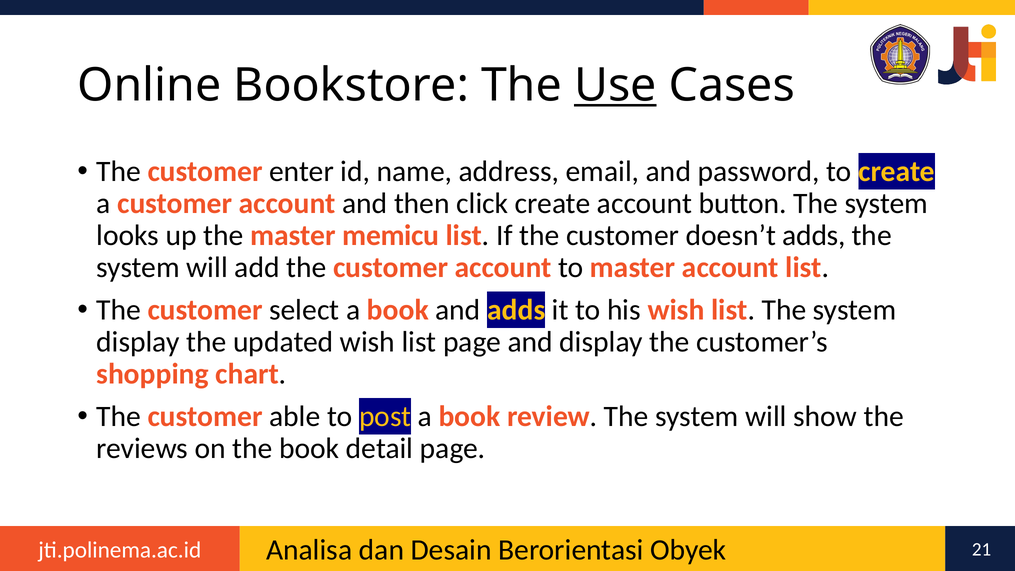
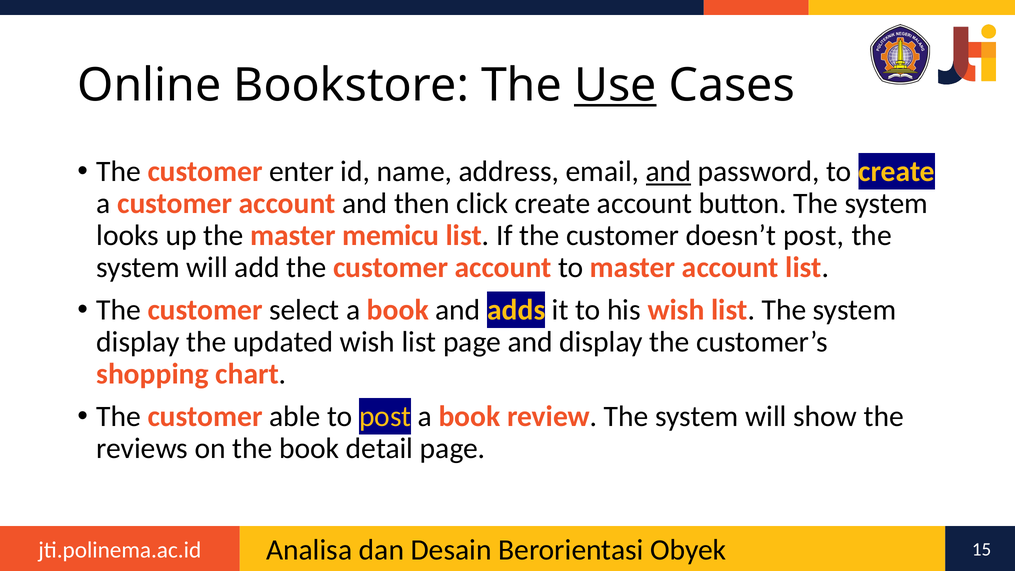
and at (668, 172) underline: none -> present
doesn’t adds: adds -> post
21: 21 -> 15
